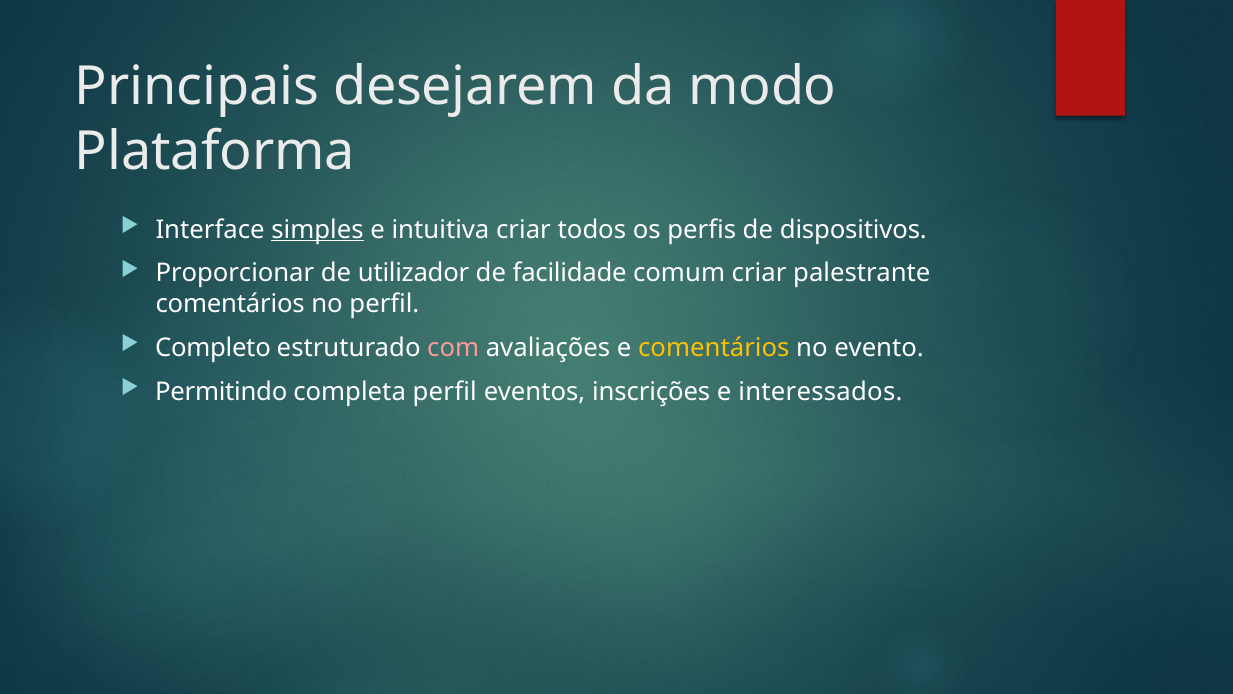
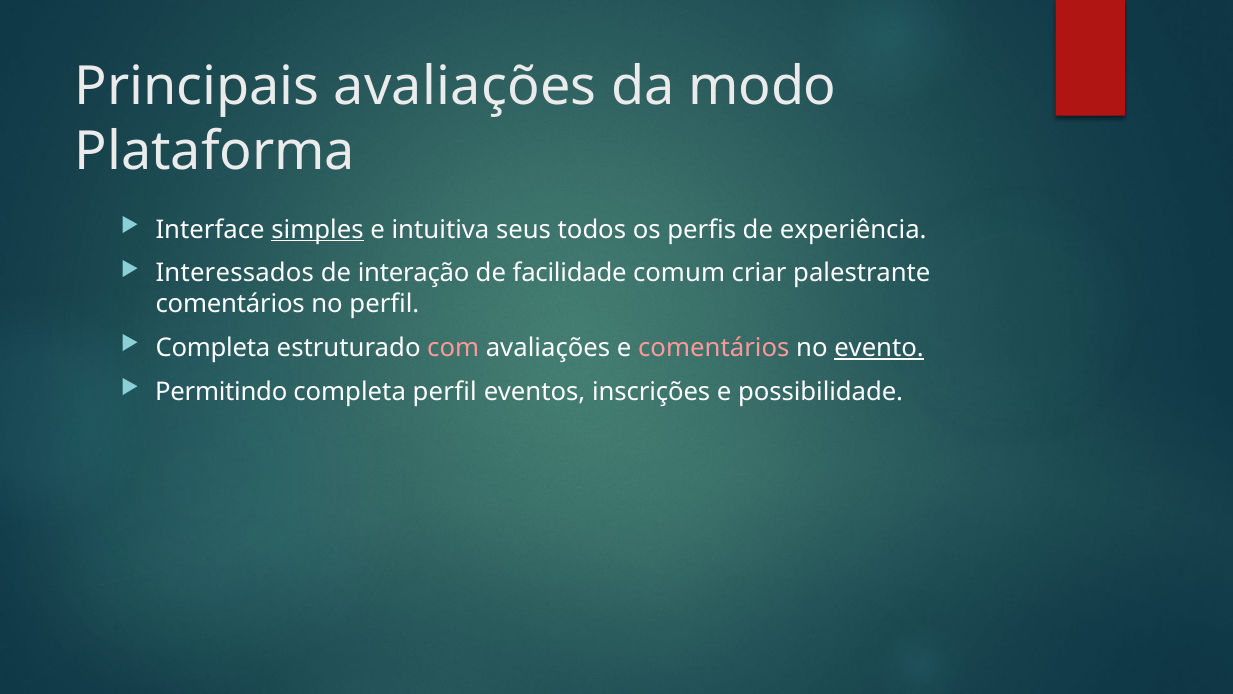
Principais desejarem: desejarem -> avaliações
intuitiva criar: criar -> seus
dispositivos: dispositivos -> experiência
Proporcionar: Proporcionar -> Interessados
utilizador: utilizador -> interação
Completo at (213, 348): Completo -> Completa
comentários at (714, 348) colour: yellow -> pink
evento underline: none -> present
interessados: interessados -> possibilidade
